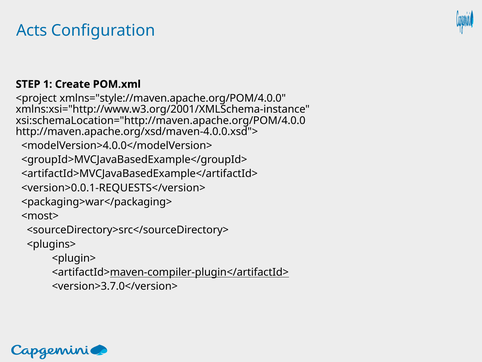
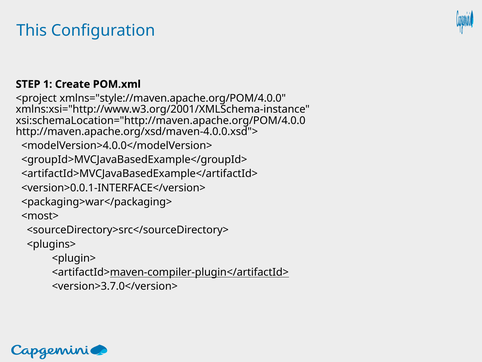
Acts: Acts -> This
<version>0.0.1-REQUESTS</version>: <version>0.0.1-REQUESTS</version> -> <version>0.0.1-INTERFACE</version>
